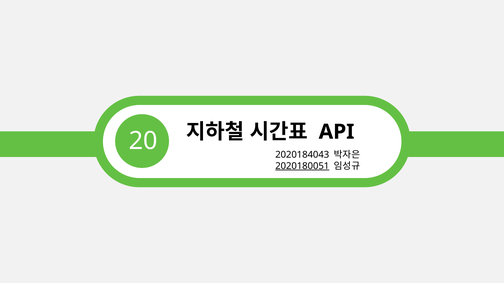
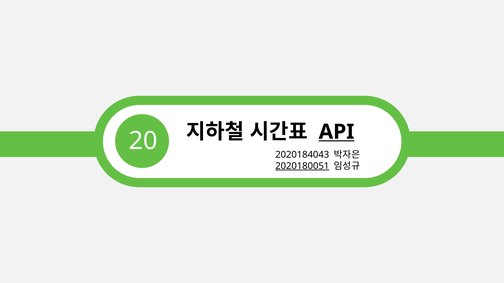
API underline: none -> present
